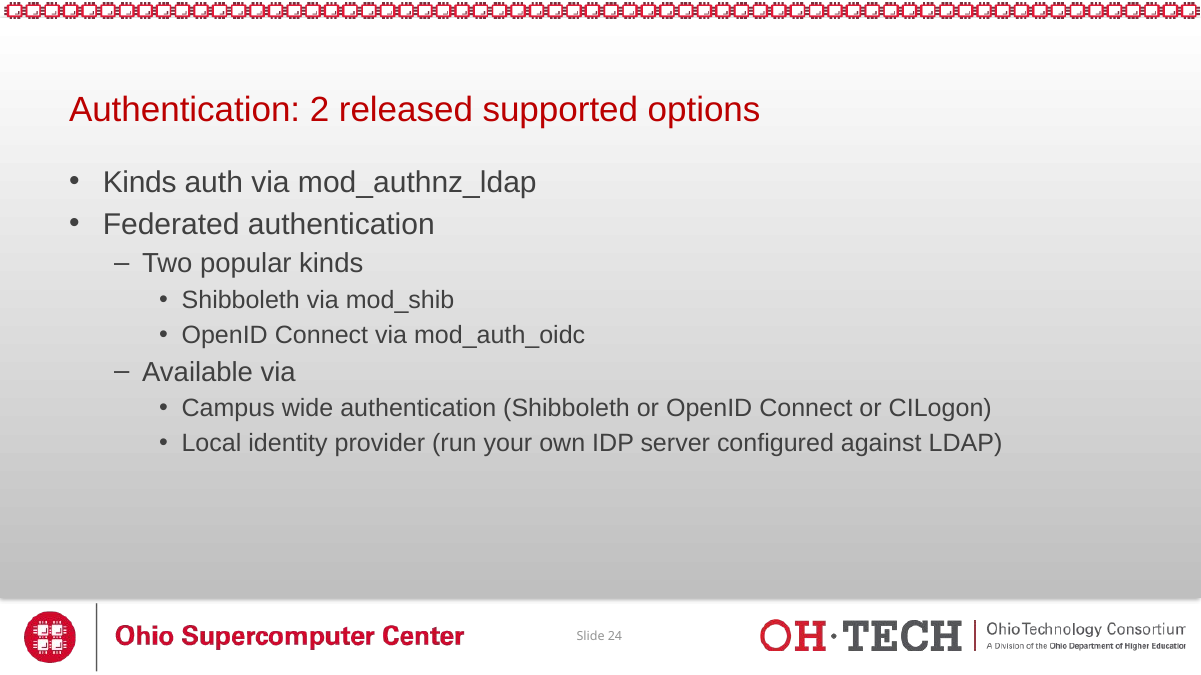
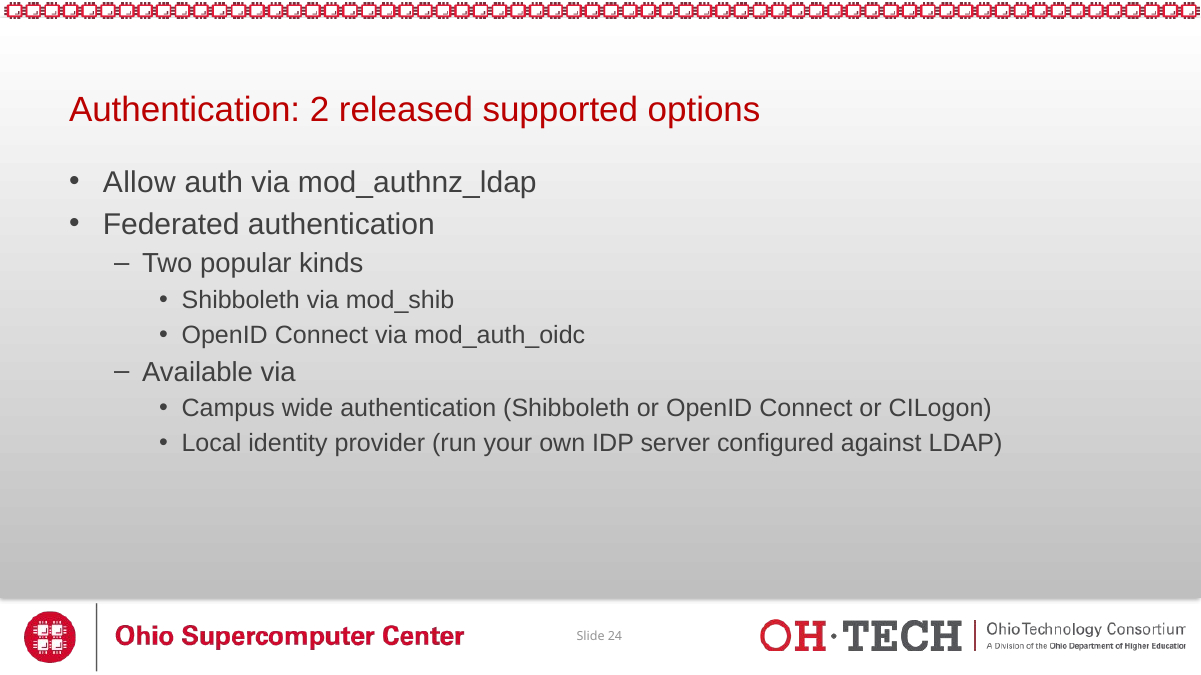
Kinds at (140, 182): Kinds -> Allow
